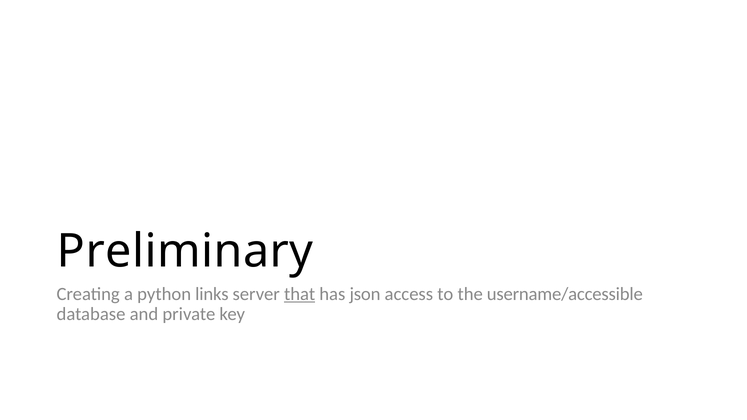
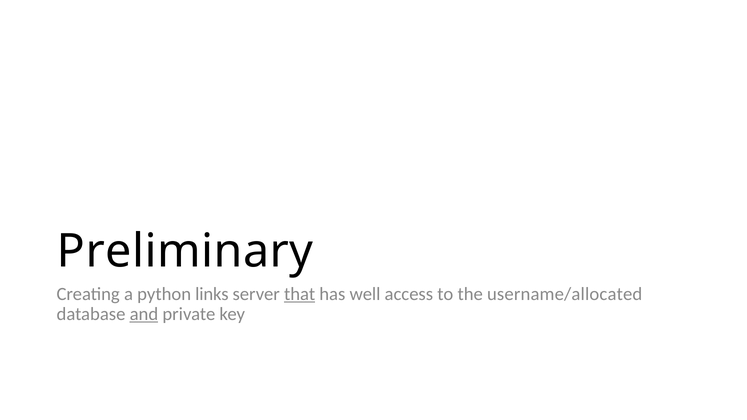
json: json -> well
username/accessible: username/accessible -> username/allocated
and underline: none -> present
